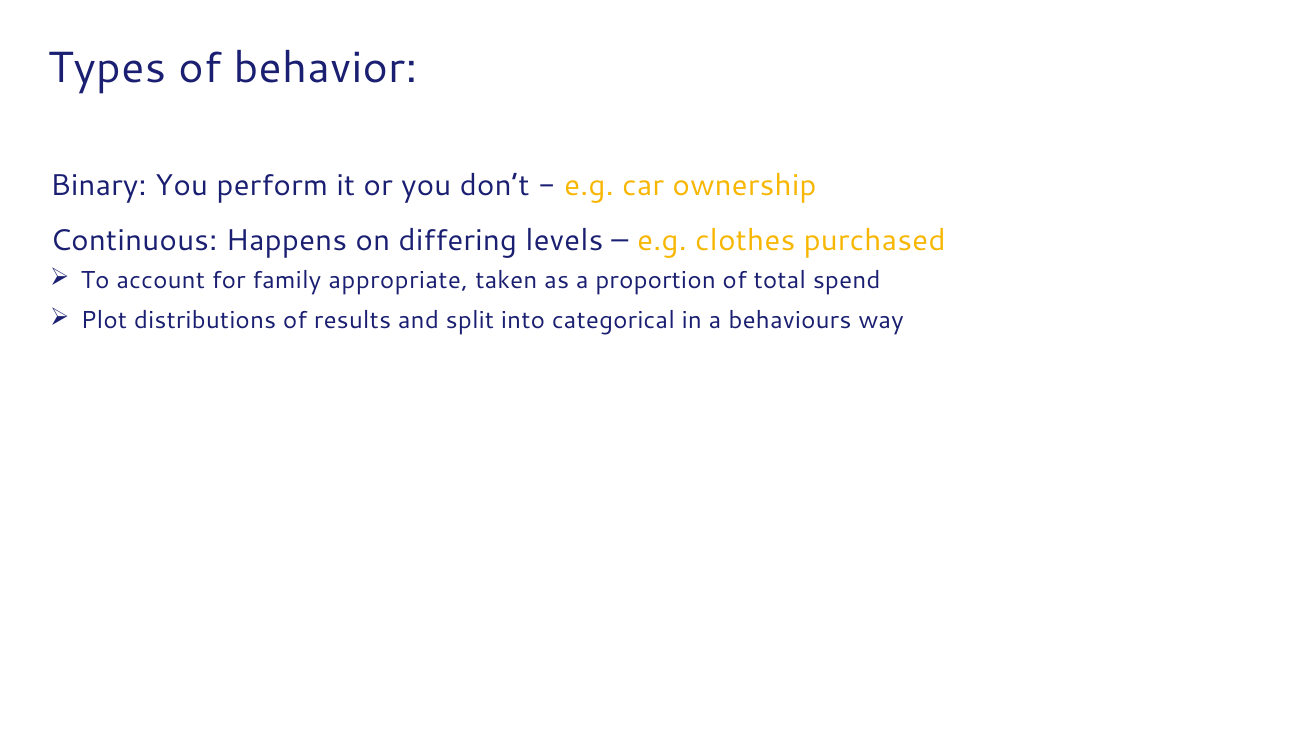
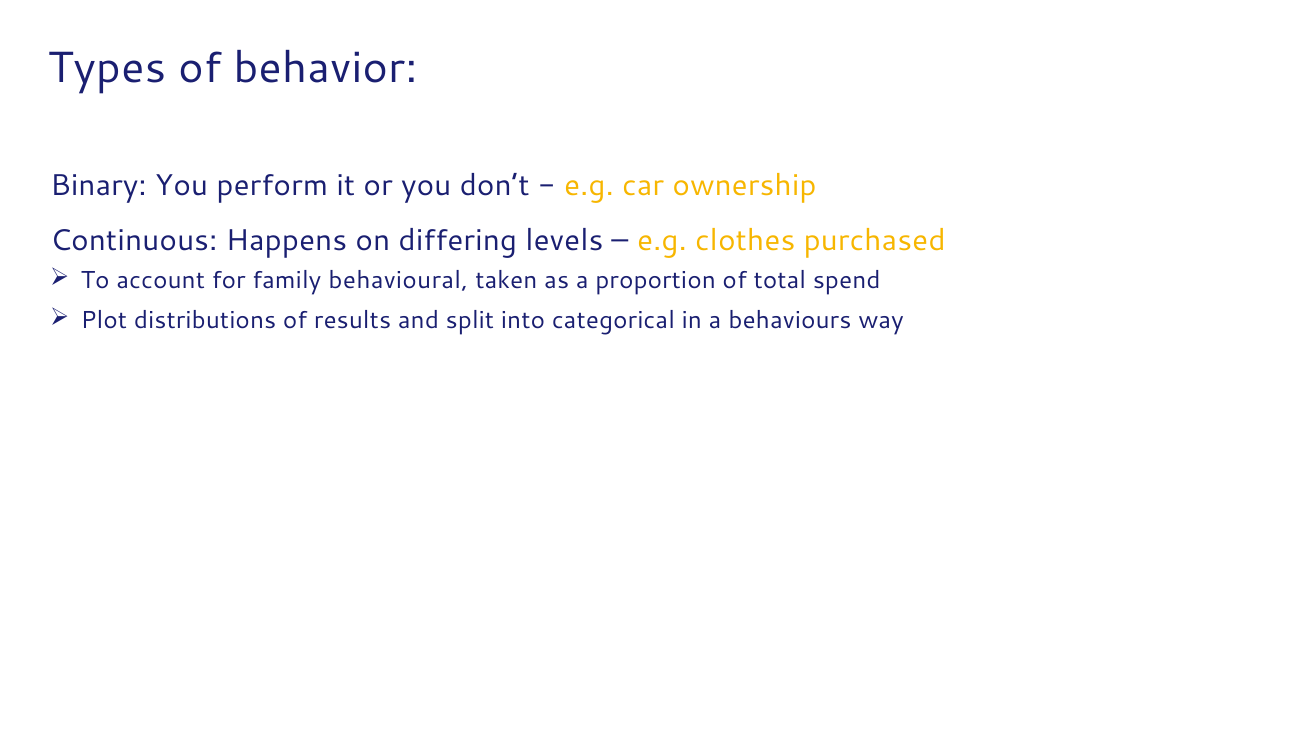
appropriate: appropriate -> behavioural
